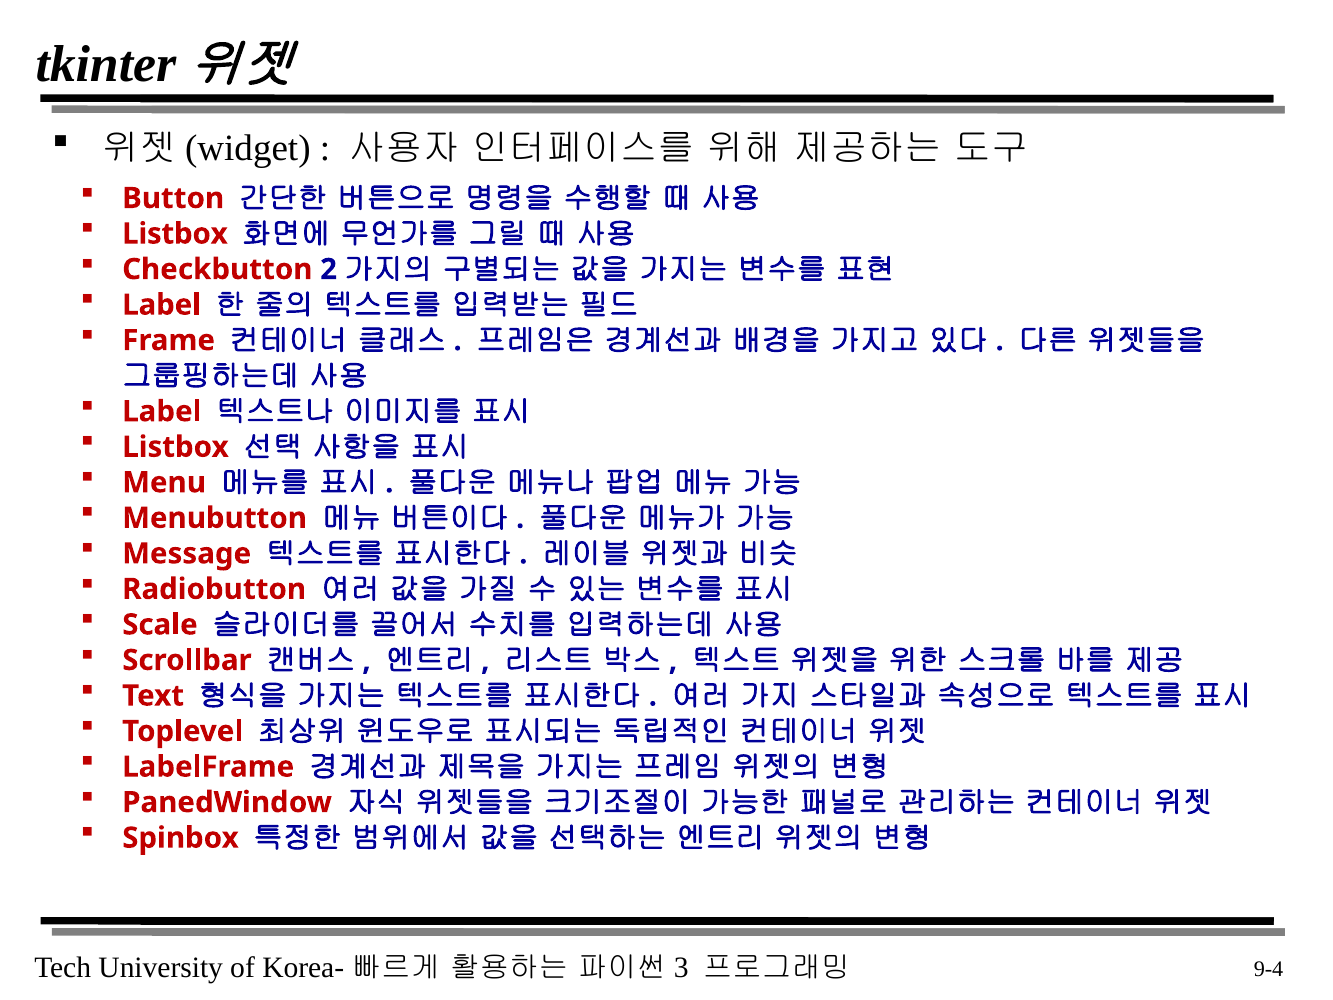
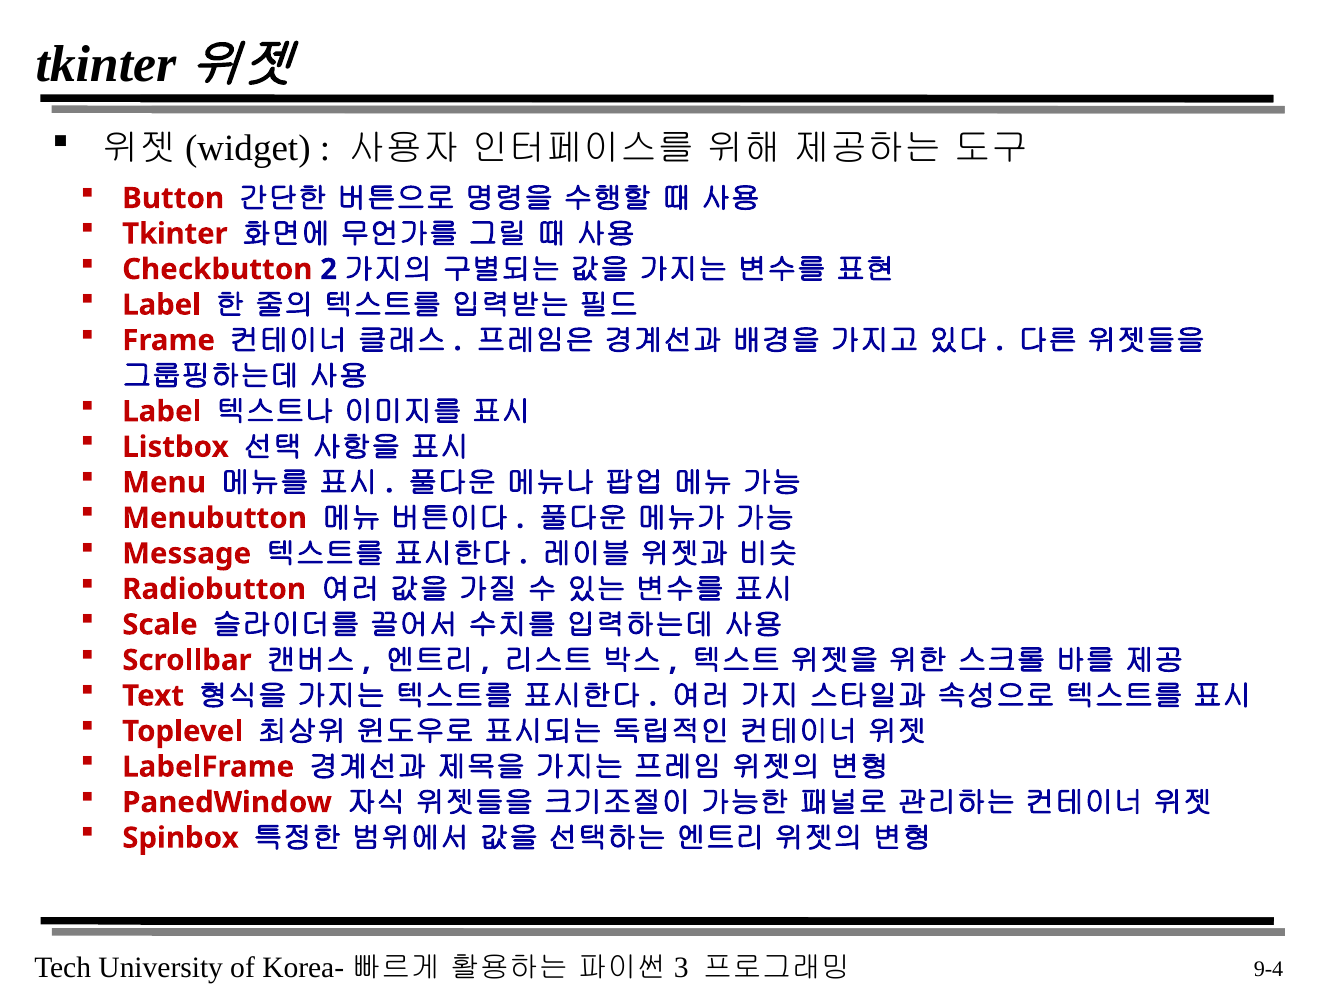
Listbox at (175, 234): Listbox -> Tkinter
